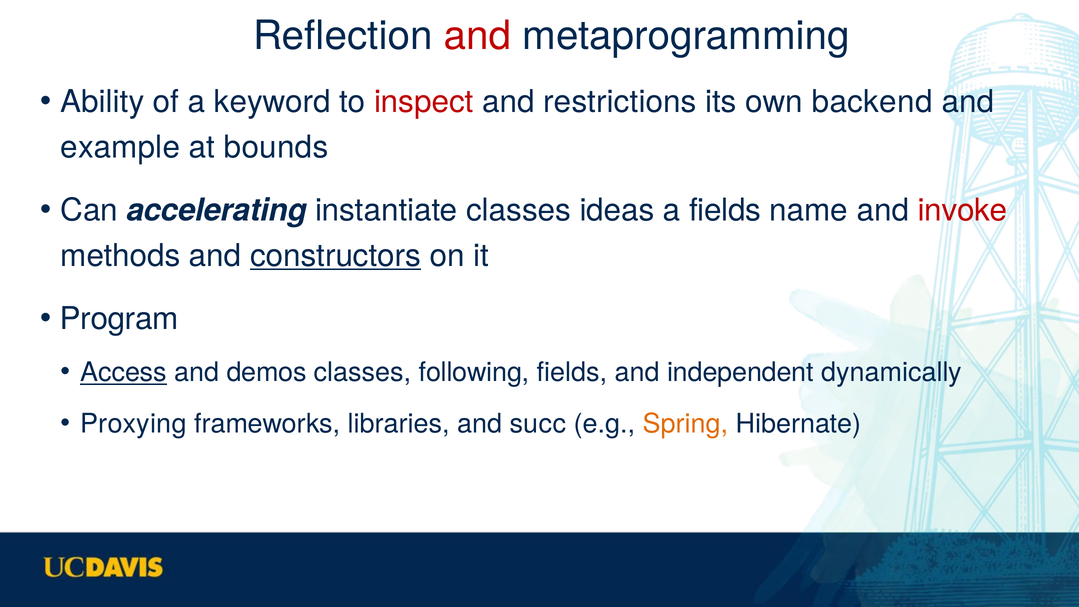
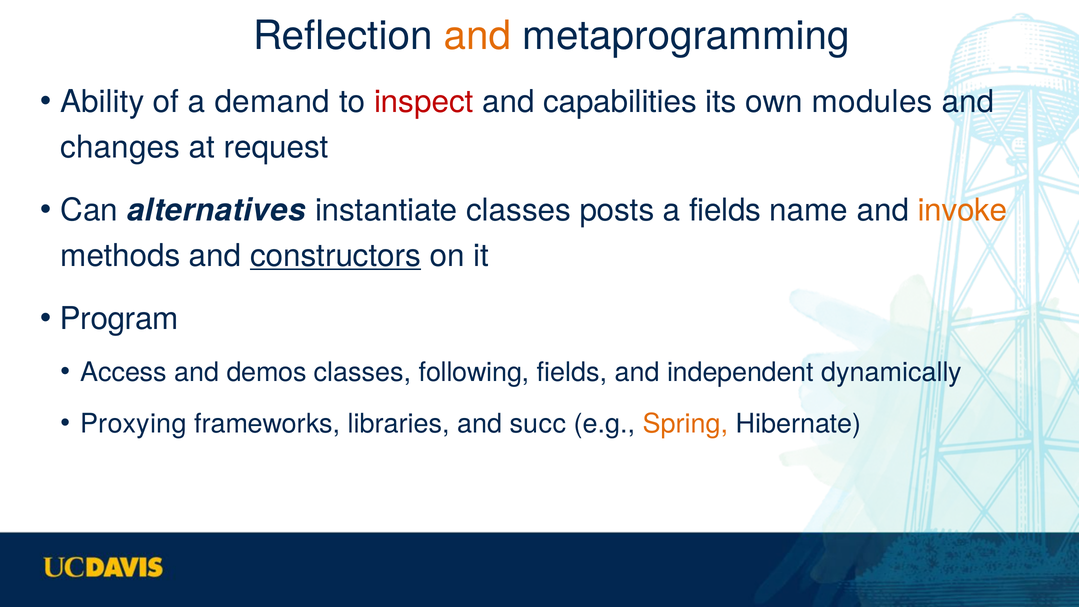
and at (477, 36) colour: red -> orange
keyword: keyword -> demand
restrictions: restrictions -> capabilities
backend: backend -> modules
example: example -> changes
bounds: bounds -> request
accelerating: accelerating -> alternatives
ideas: ideas -> posts
invoke colour: red -> orange
Access underline: present -> none
